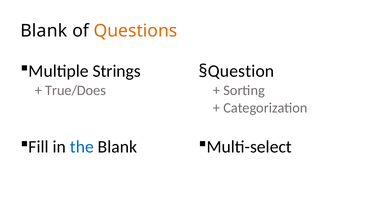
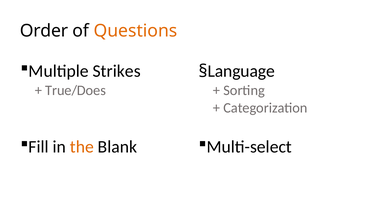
Blank at (44, 31): Blank -> Order
Strings: Strings -> Strikes
Question: Question -> Language
the colour: blue -> orange
